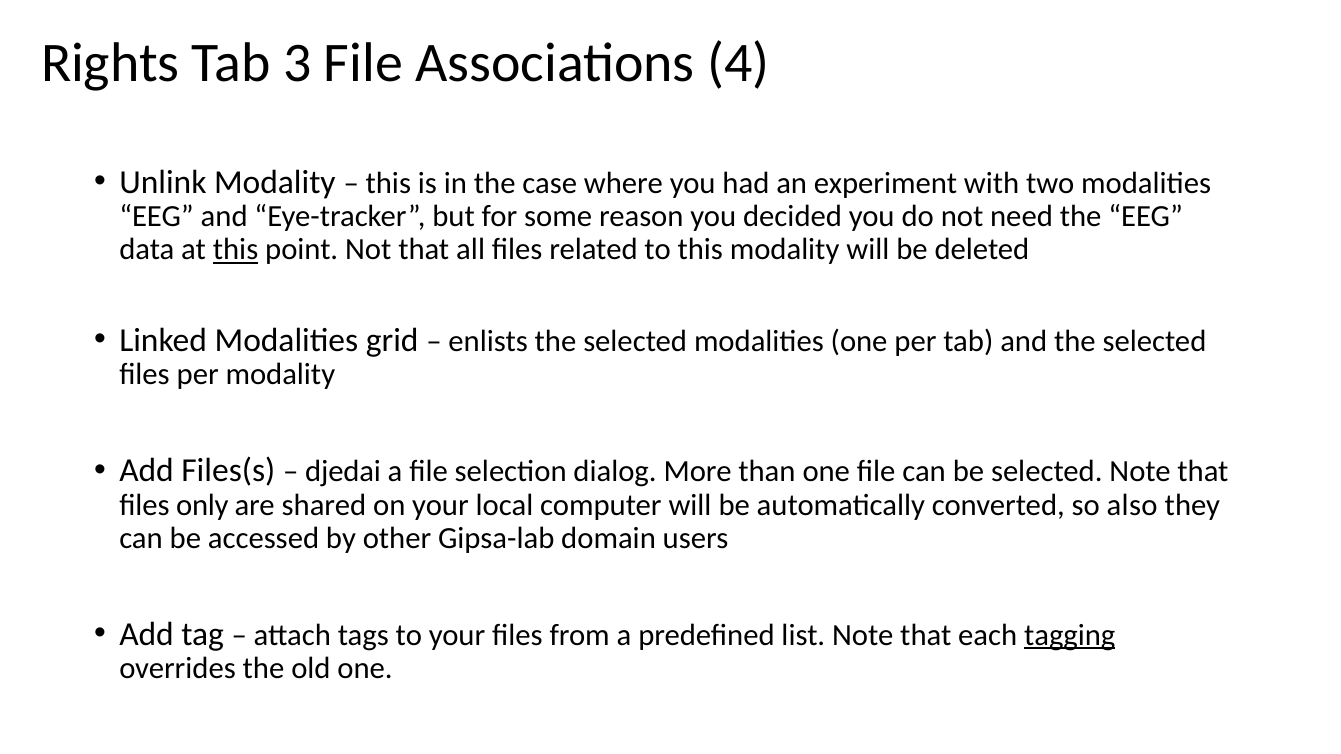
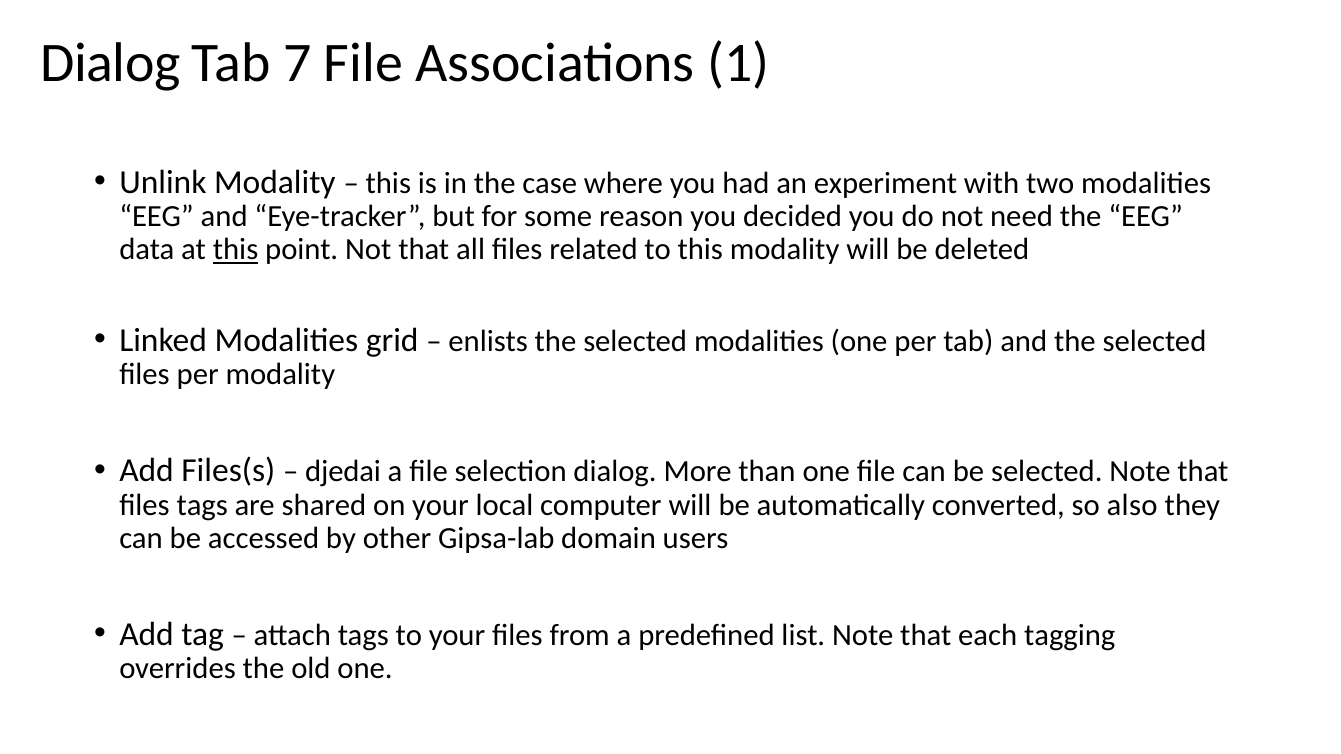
Rights at (110, 63): Rights -> Dialog
3: 3 -> 7
4: 4 -> 1
files only: only -> tags
tagging underline: present -> none
